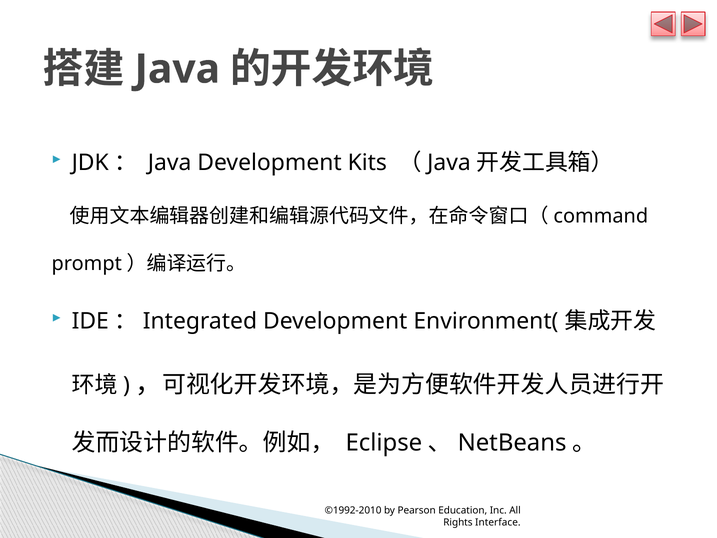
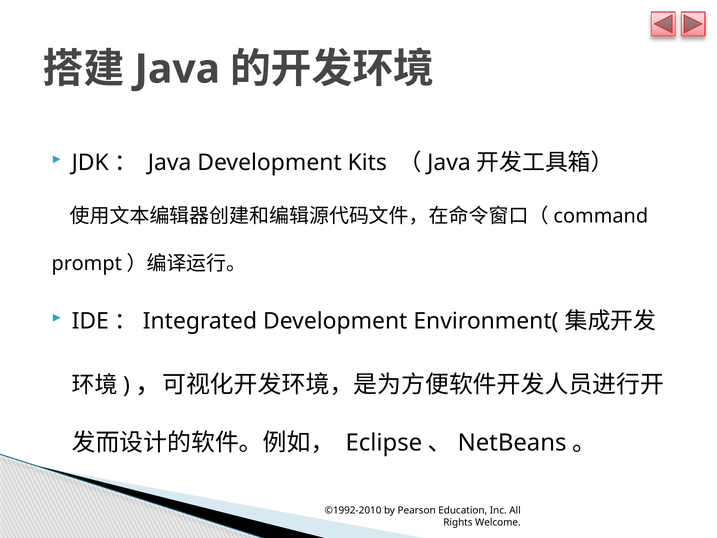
Interface: Interface -> Welcome
